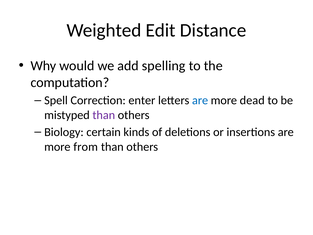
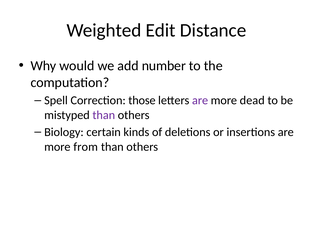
spelling: spelling -> number
enter: enter -> those
are at (200, 100) colour: blue -> purple
